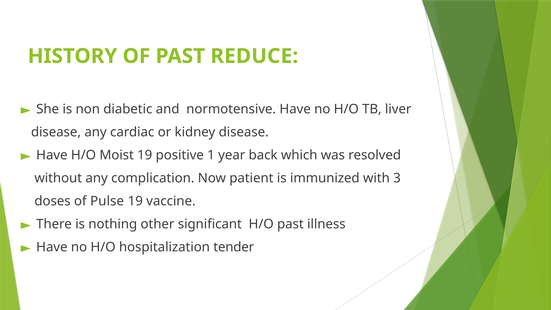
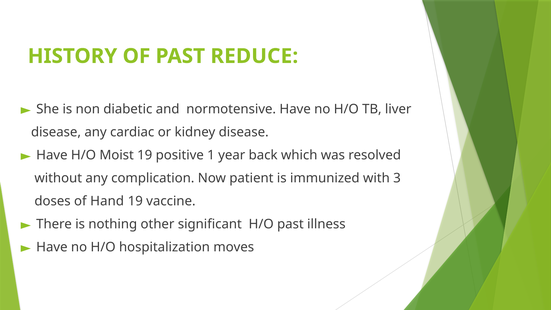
Pulse: Pulse -> Hand
tender: tender -> moves
